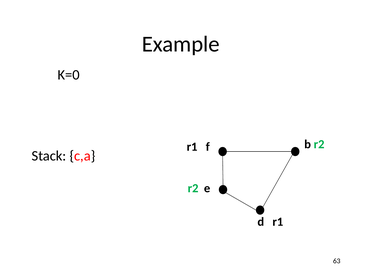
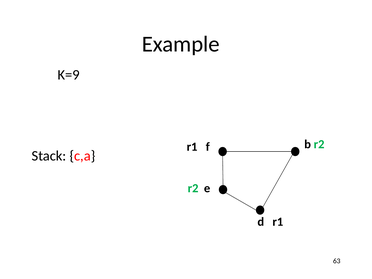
K=0: K=0 -> K=9
